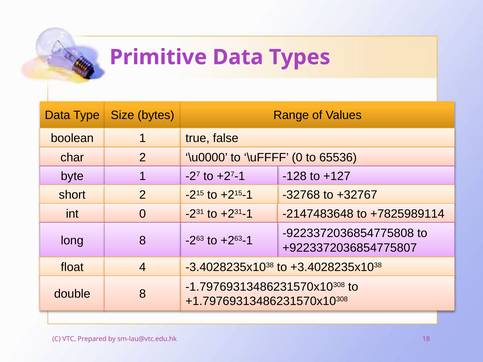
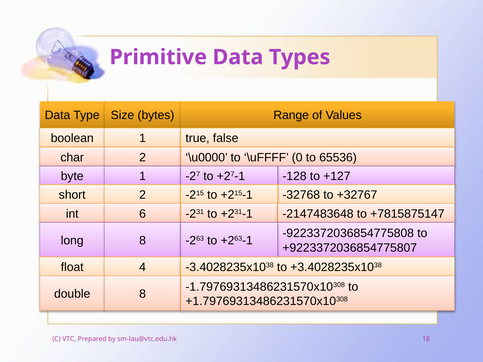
int 0: 0 -> 6
+7825989114: +7825989114 -> +7815875147
